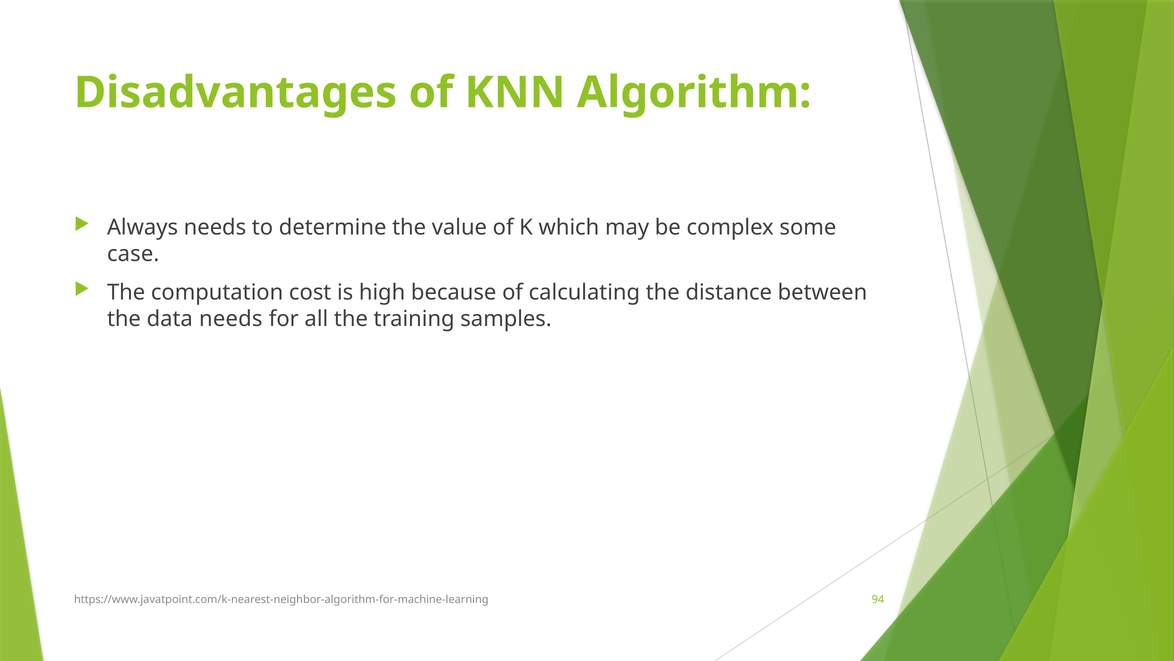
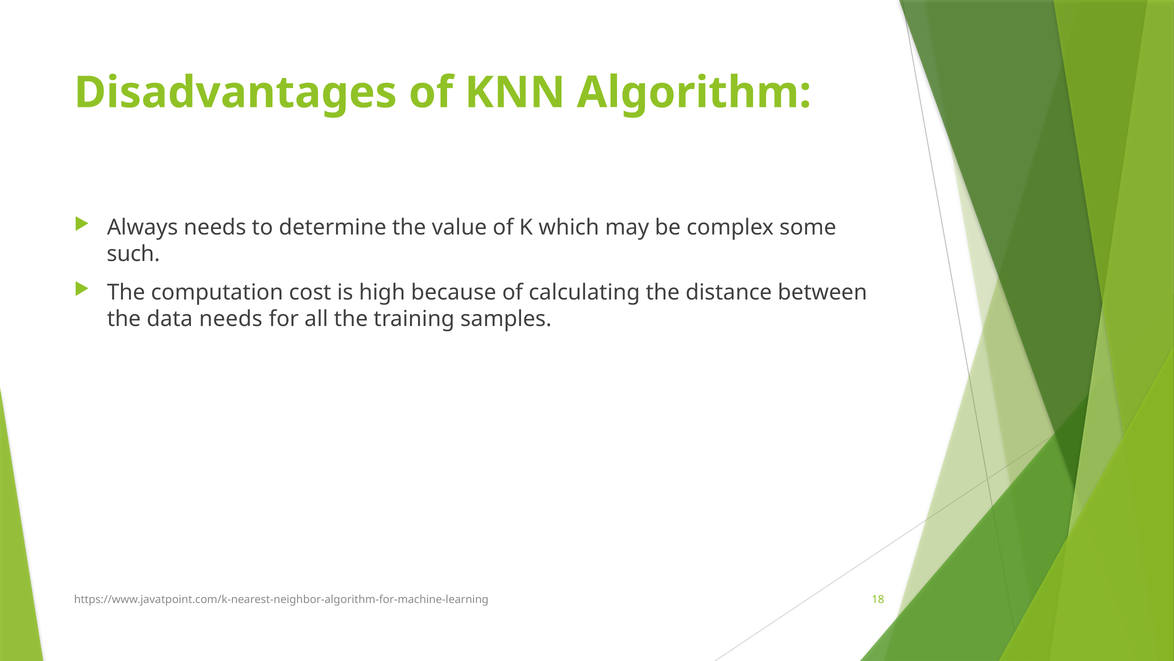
case: case -> such
94: 94 -> 18
